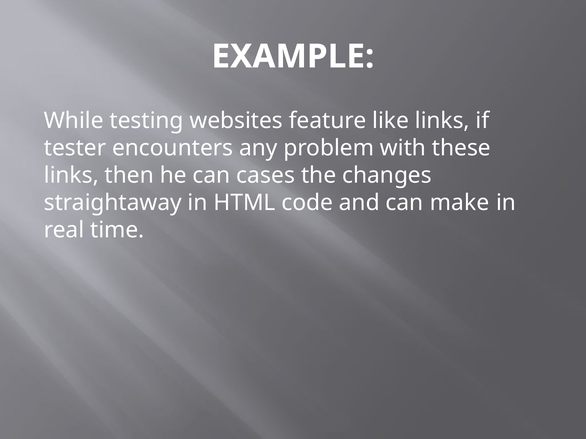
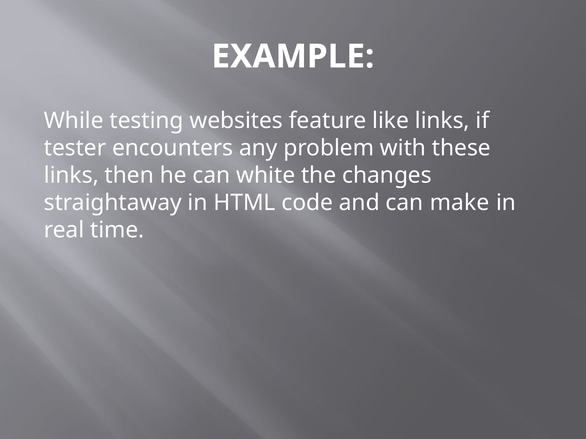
cases: cases -> white
